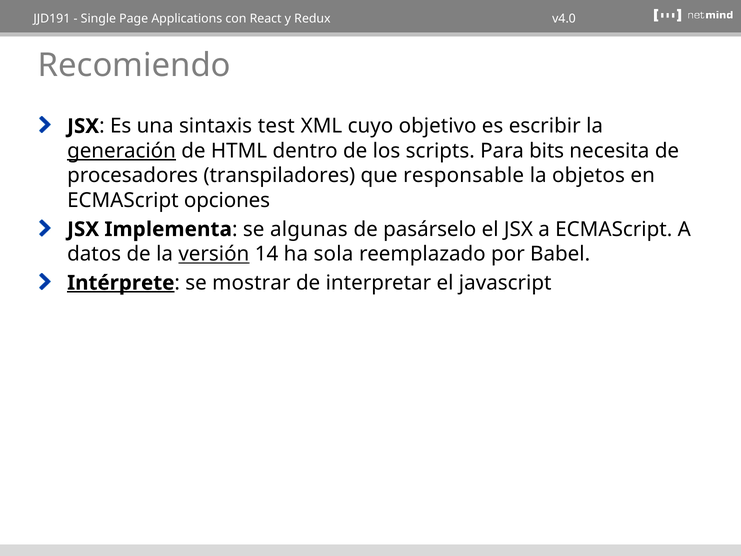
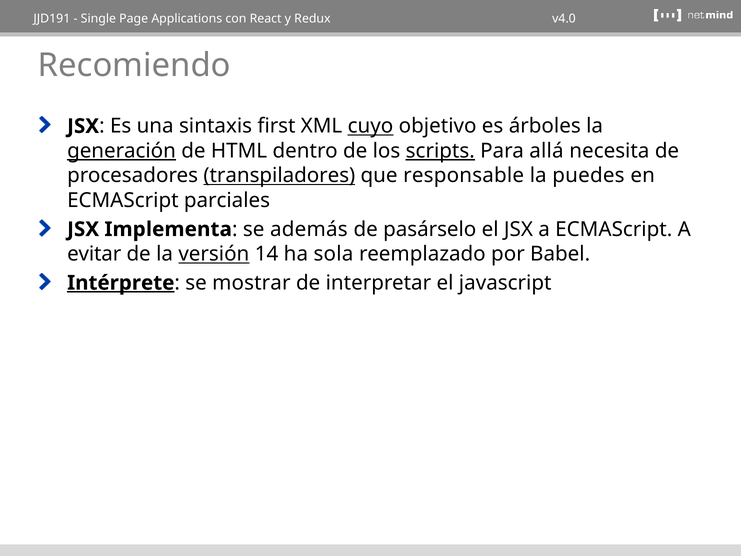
test: test -> first
cuyo underline: none -> present
escribir: escribir -> árboles
scripts underline: none -> present
bits: bits -> allá
transpiladores underline: none -> present
objetos: objetos -> puedes
opciones: opciones -> parciales
algunas: algunas -> además
datos: datos -> evitar
